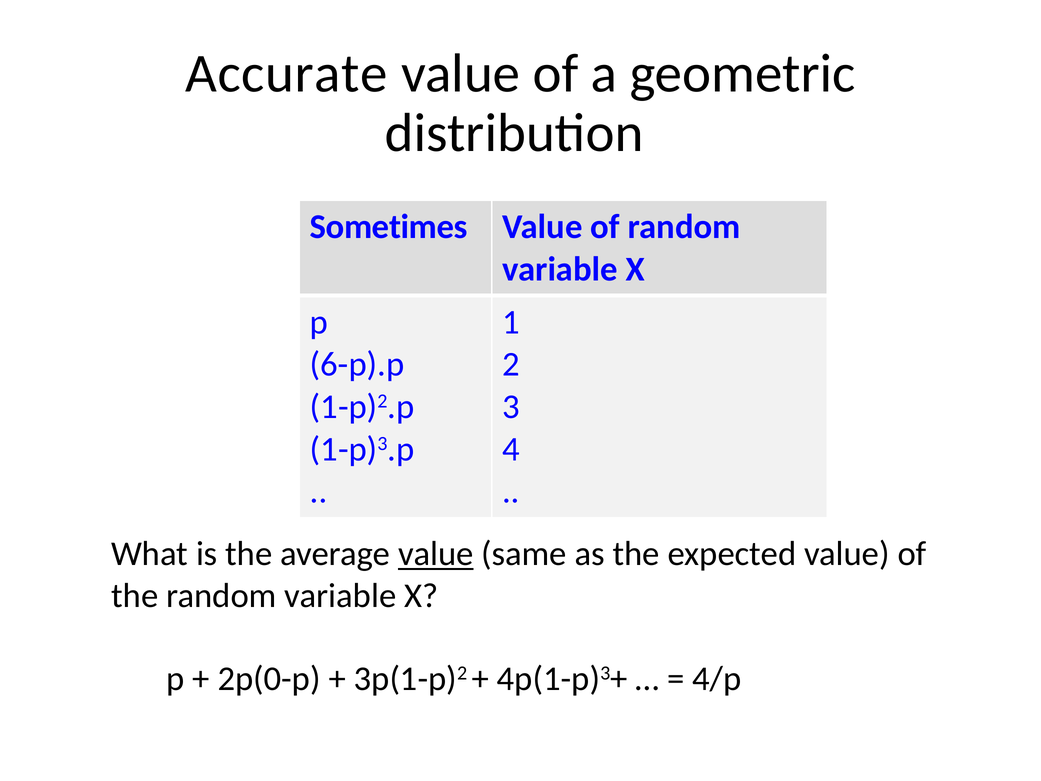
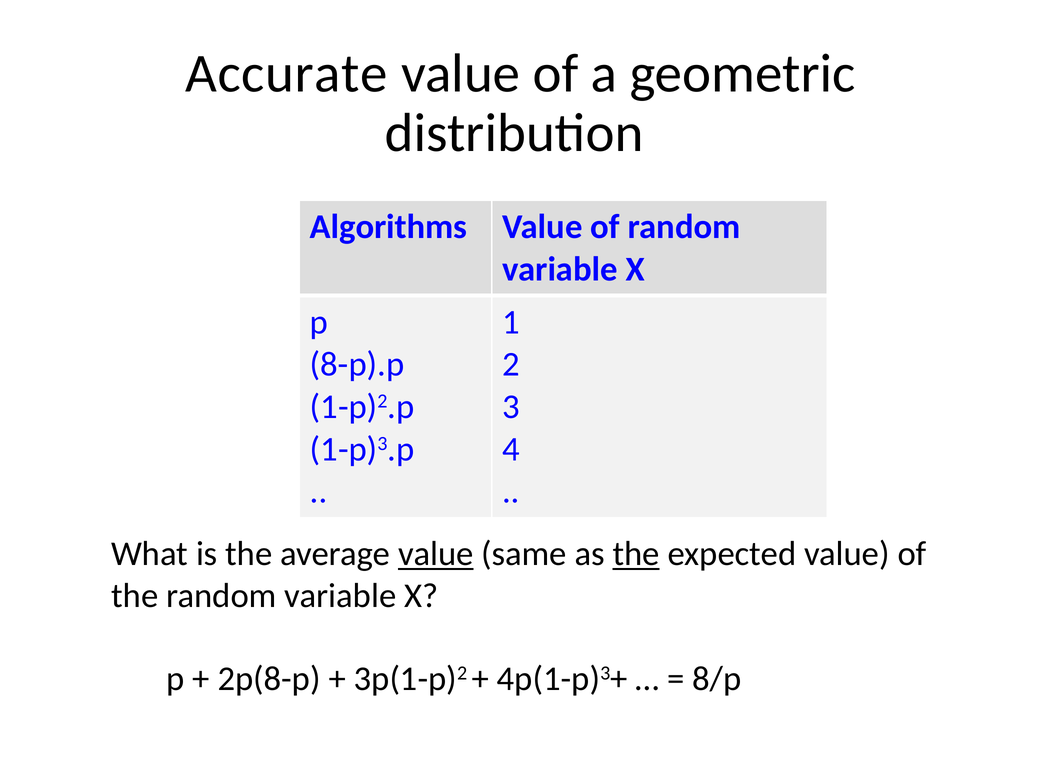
Sometimes: Sometimes -> Algorithms
6-p).p: 6-p).p -> 8-p).p
the at (636, 554) underline: none -> present
2p(0-p: 2p(0-p -> 2p(8-p
4/p: 4/p -> 8/p
